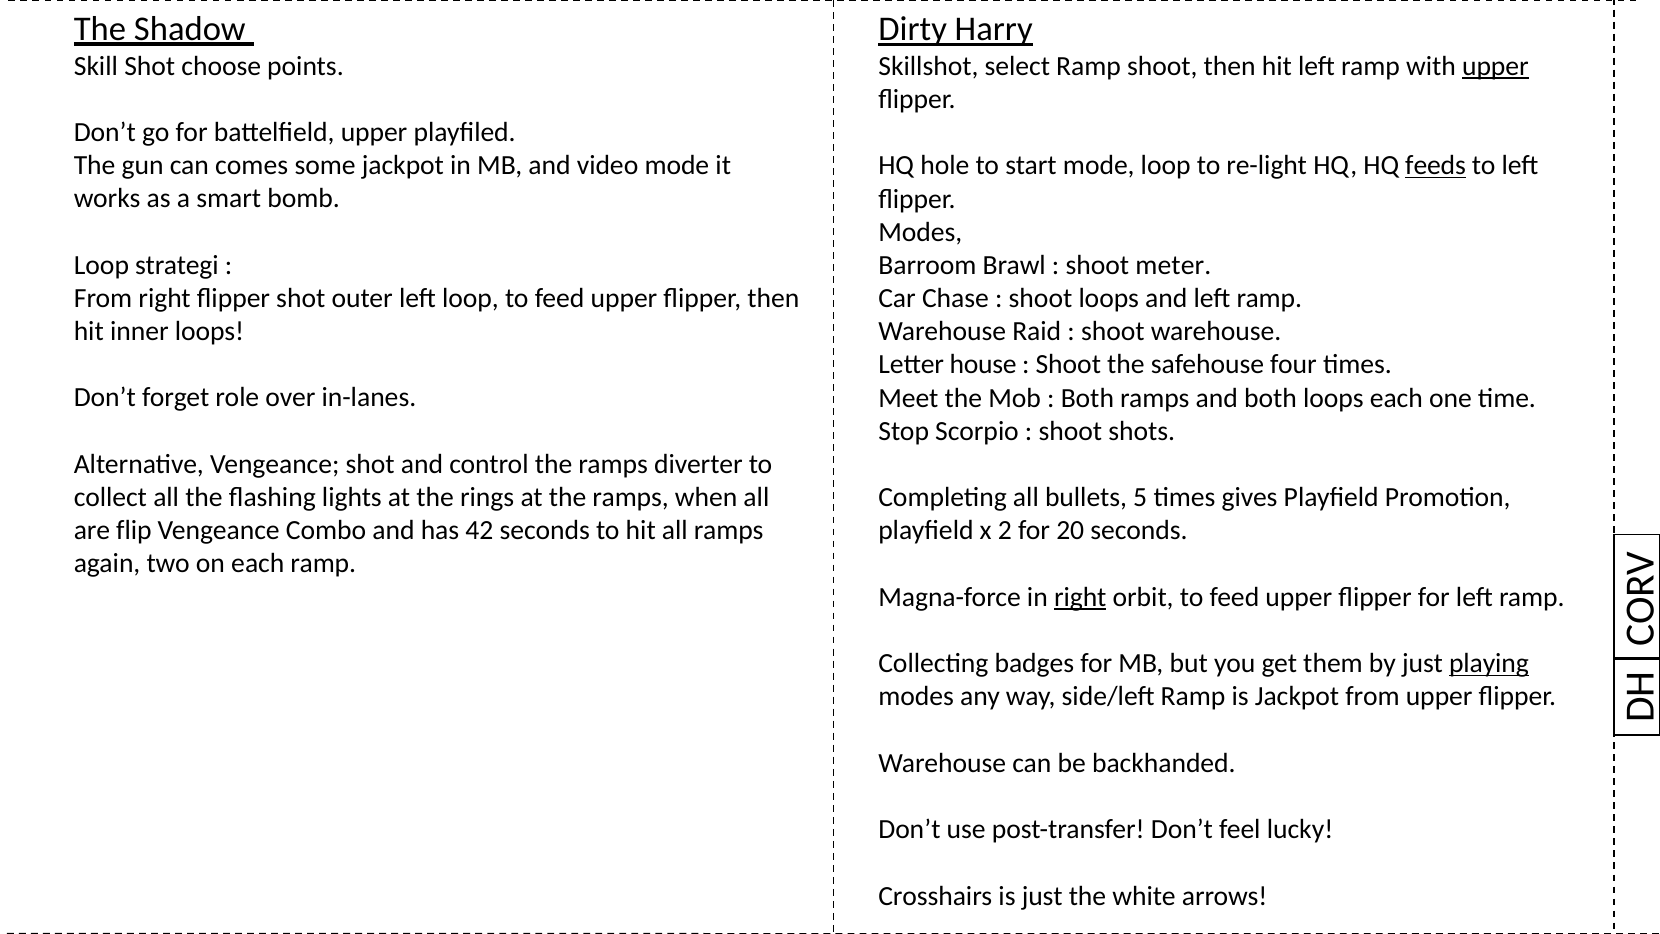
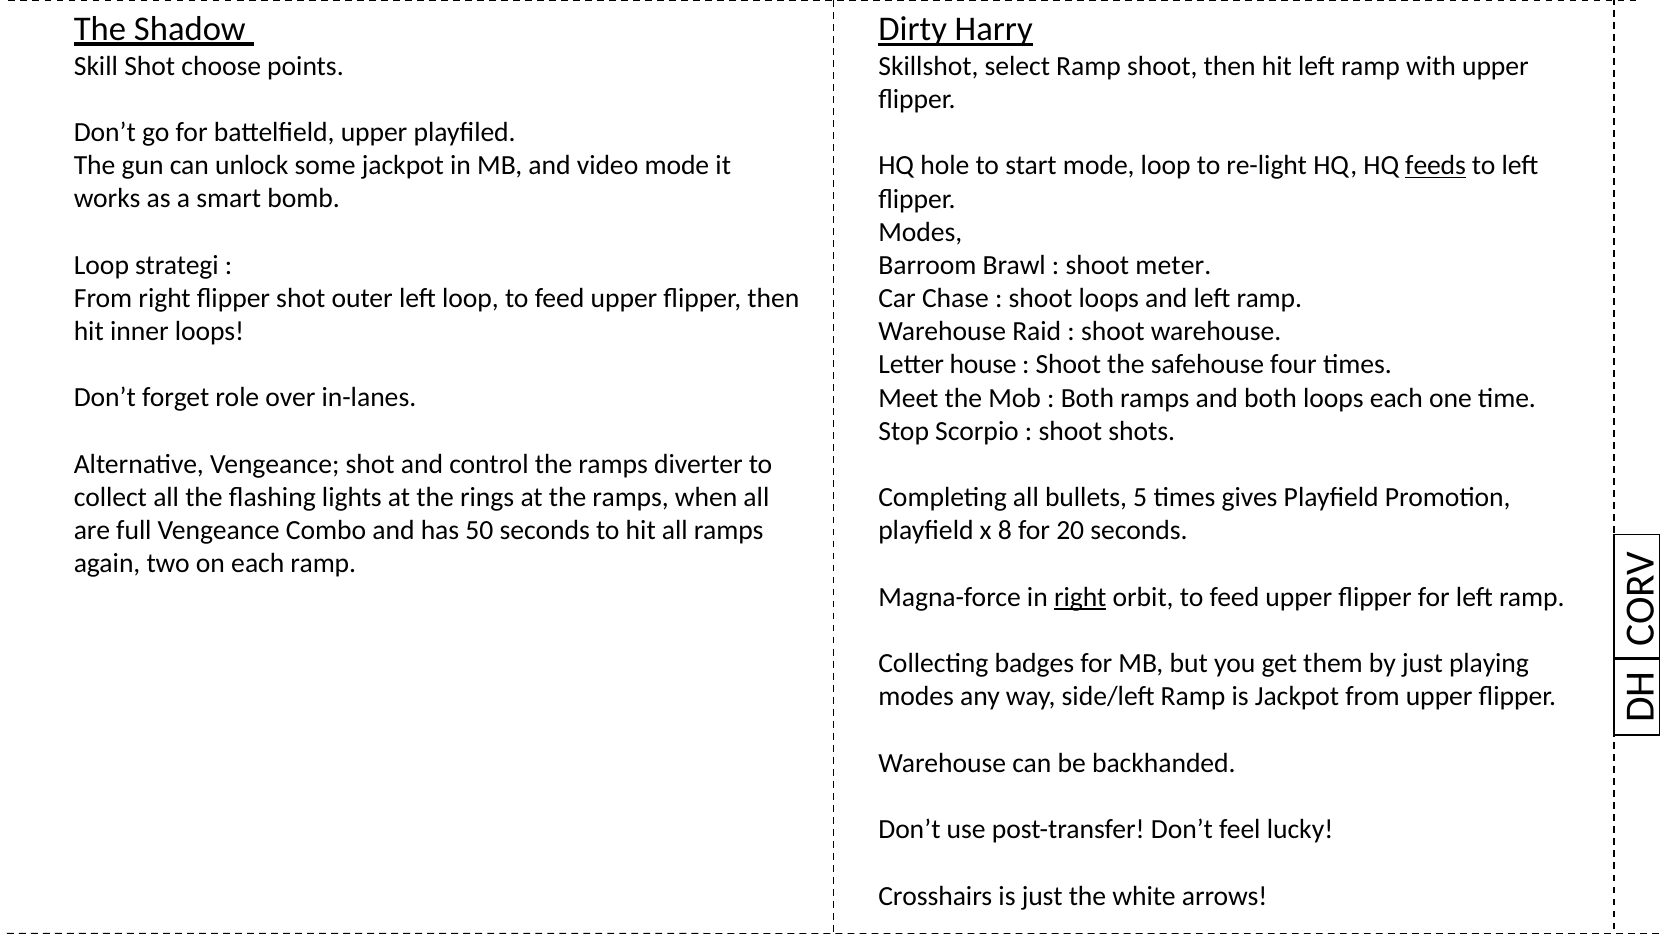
upper at (1495, 66) underline: present -> none
comes: comes -> unlock
flip: flip -> full
42: 42 -> 50
2: 2 -> 8
playing underline: present -> none
